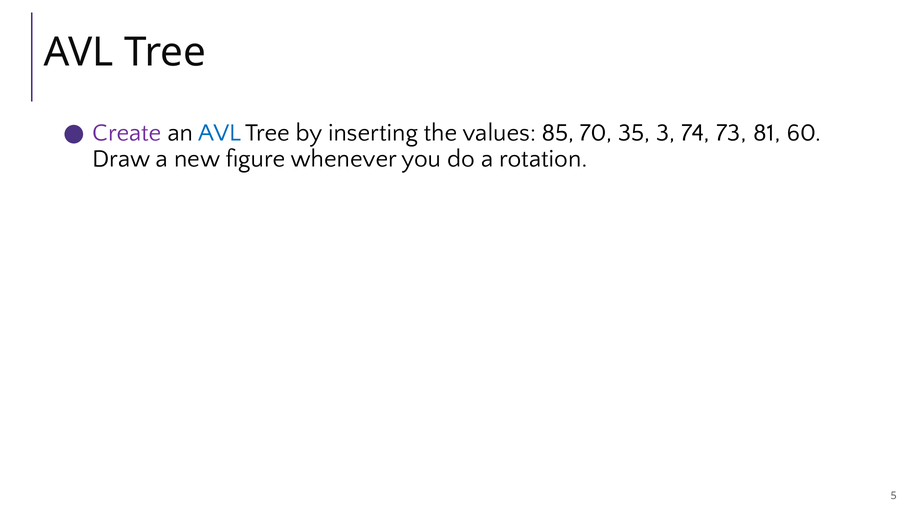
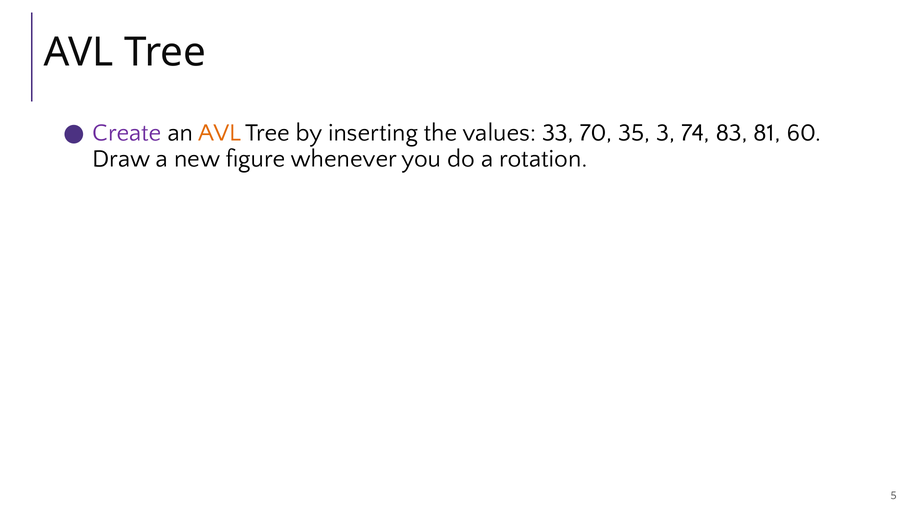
AVL at (220, 132) colour: blue -> orange
85: 85 -> 33
73: 73 -> 83
